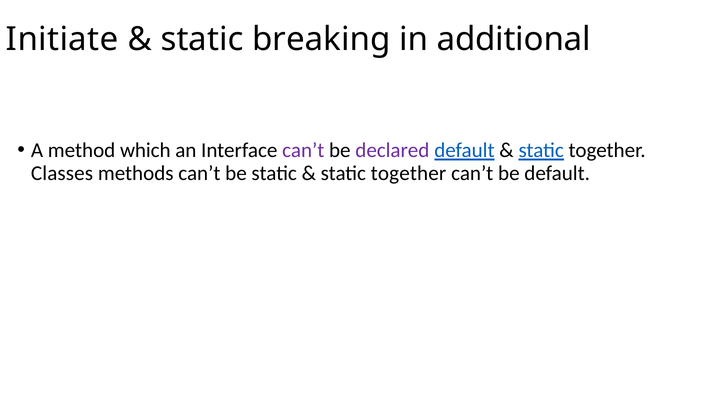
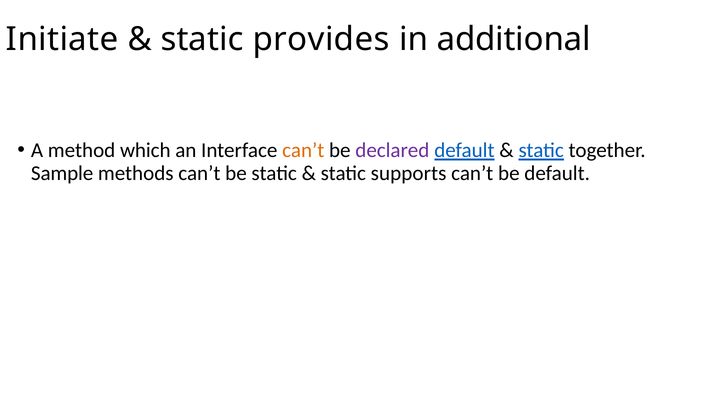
breaking: breaking -> provides
can’t at (303, 150) colour: purple -> orange
Classes: Classes -> Sample
together at (409, 173): together -> supports
